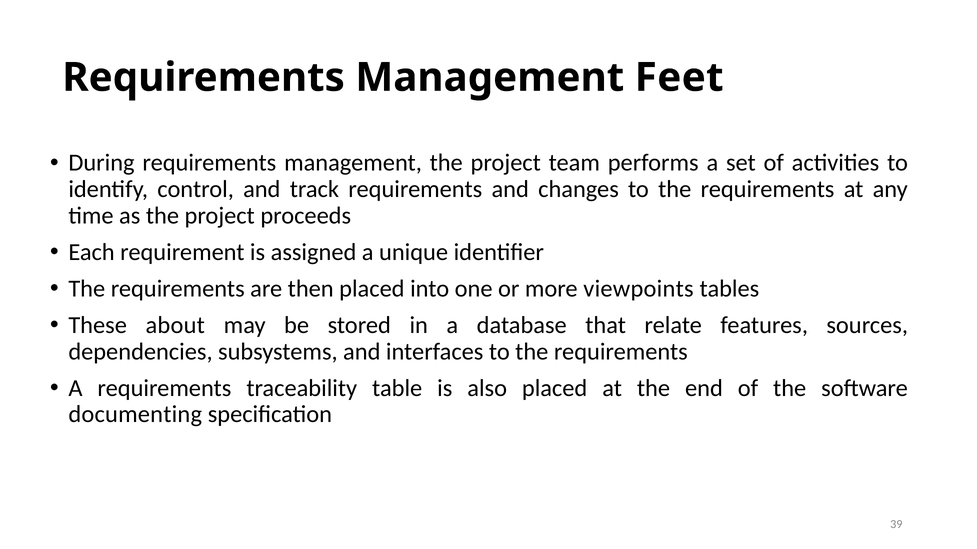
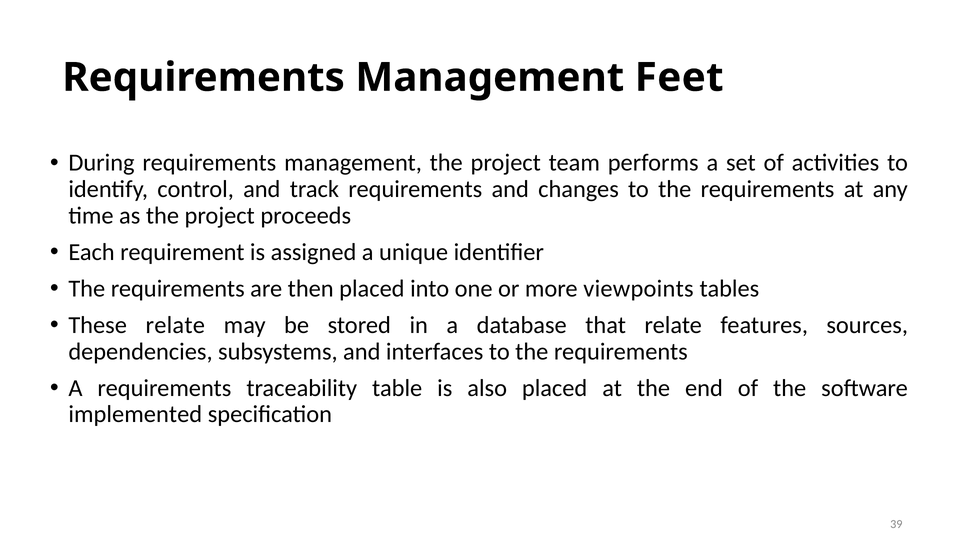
These about: about -> relate
documenting: documenting -> implemented
